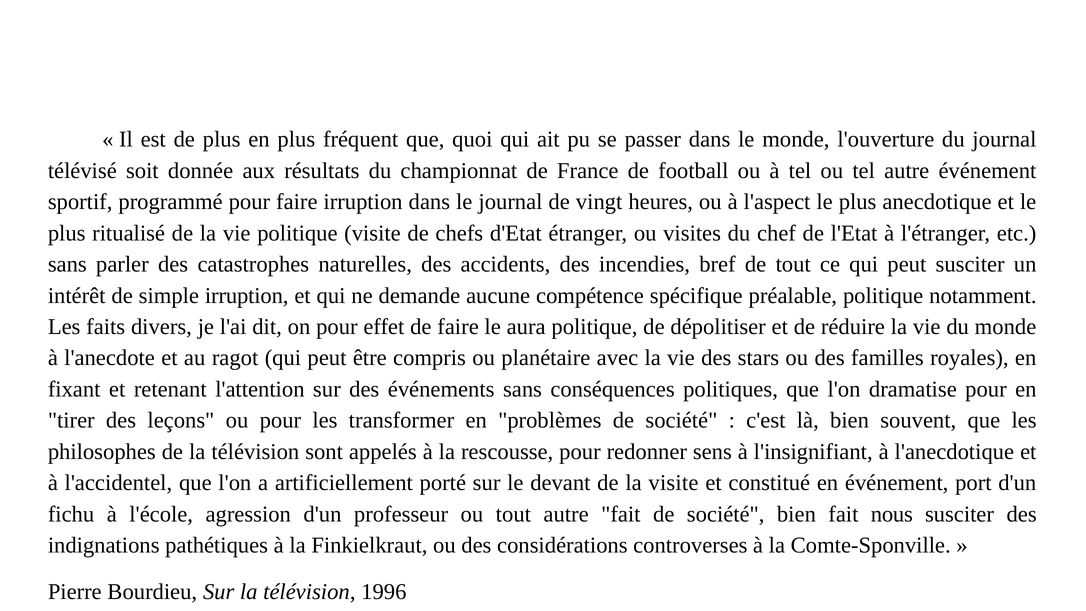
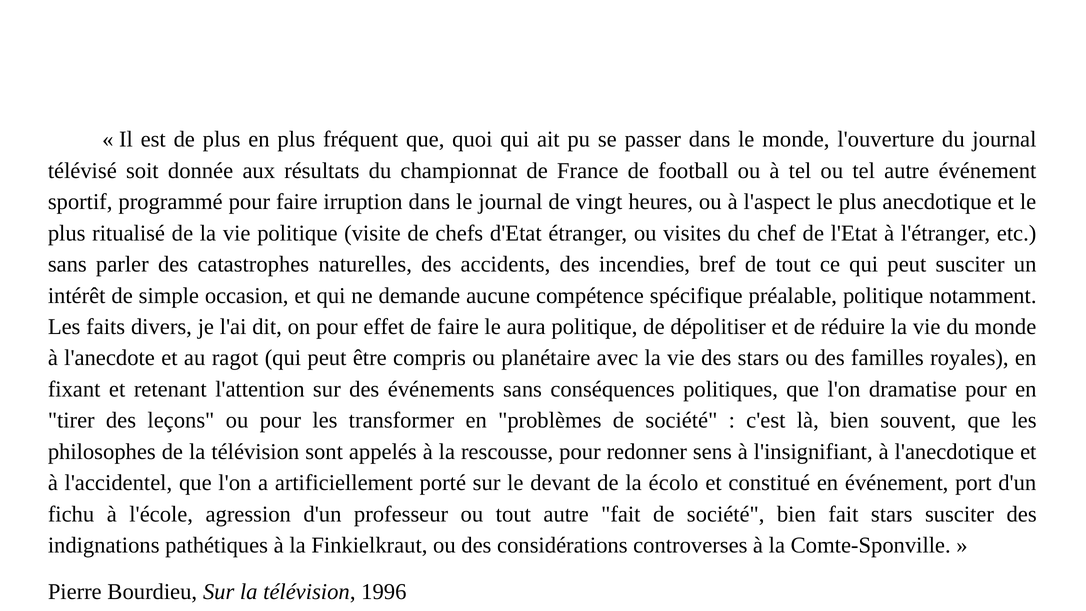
simple irruption: irruption -> occasion
la visite: visite -> écolo
fait nous: nous -> stars
